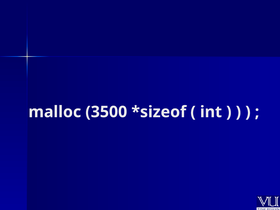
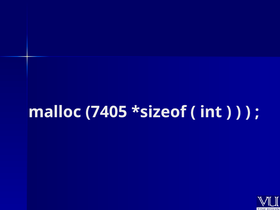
3500: 3500 -> 7405
